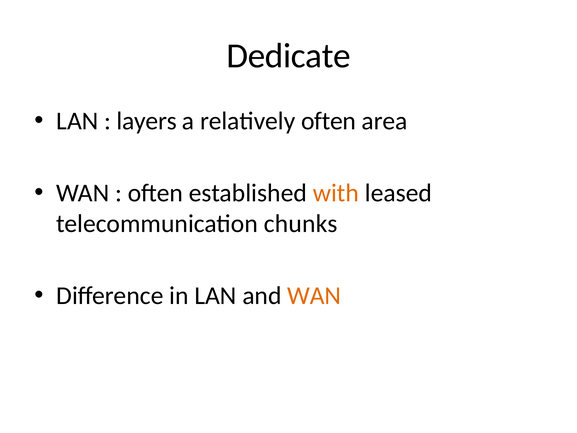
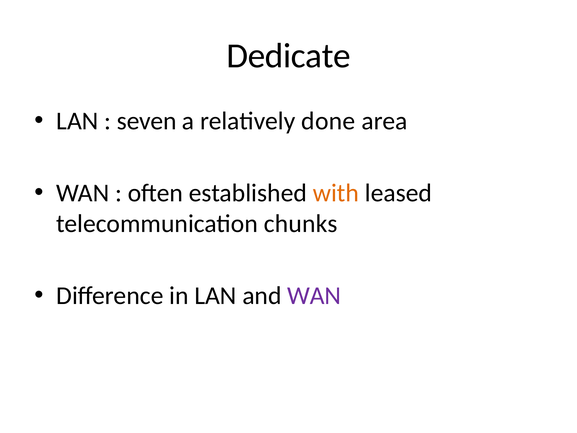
layers: layers -> seven
relatively often: often -> done
WAN at (314, 295) colour: orange -> purple
